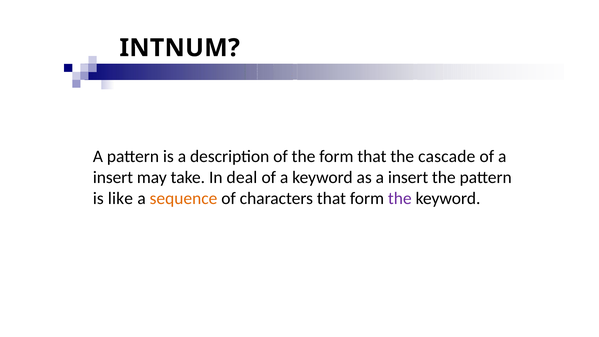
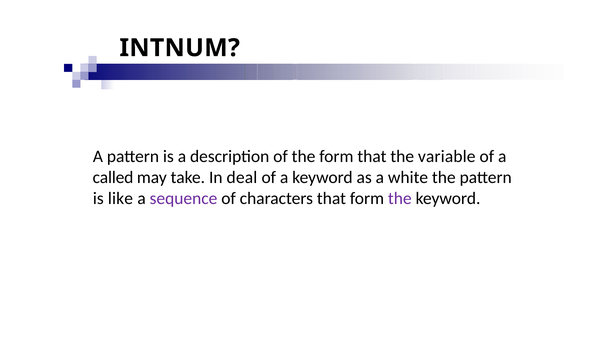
cascade: cascade -> variable
insert at (113, 177): insert -> called
as a insert: insert -> white
sequence colour: orange -> purple
